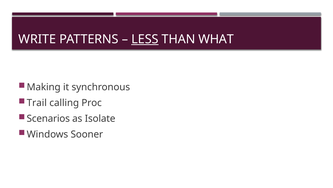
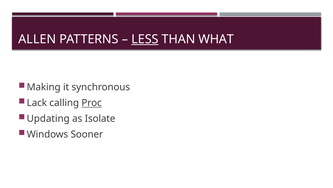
WRITE: WRITE -> ALLEN
Trail: Trail -> Lack
Proc underline: none -> present
Scenarios: Scenarios -> Updating
